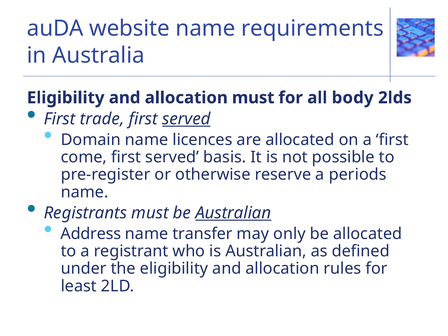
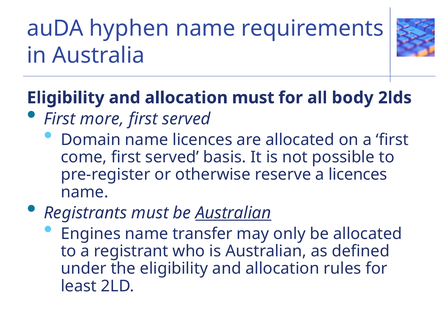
website: website -> hyphen
trade: trade -> more
served at (186, 119) underline: present -> none
a periods: periods -> licences
Address: Address -> Engines
